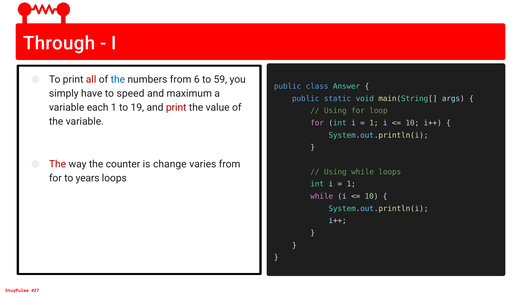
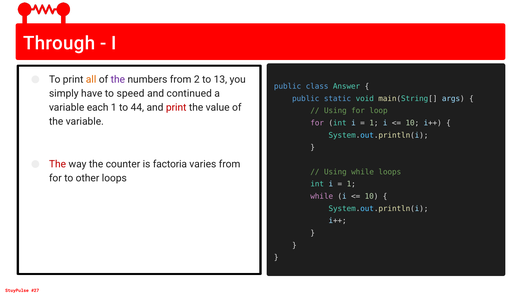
all colour: red -> orange
the at (118, 80) colour: blue -> purple
6: 6 -> 2
59: 59 -> 13
maximum: maximum -> continued
19: 19 -> 44
change: change -> factoria
years: years -> other
